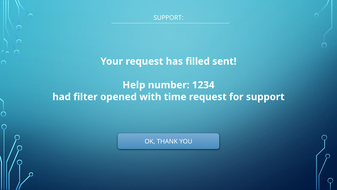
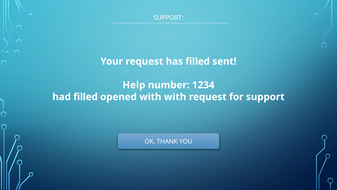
had filter: filter -> filled
with time: time -> with
